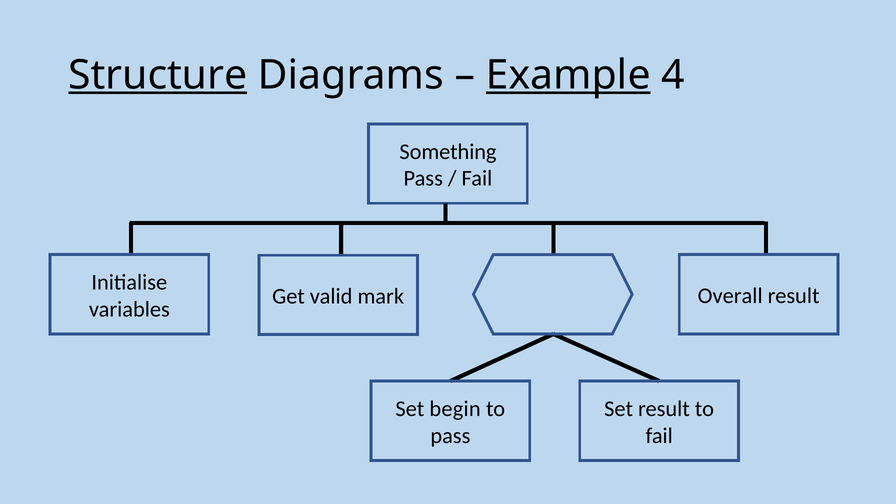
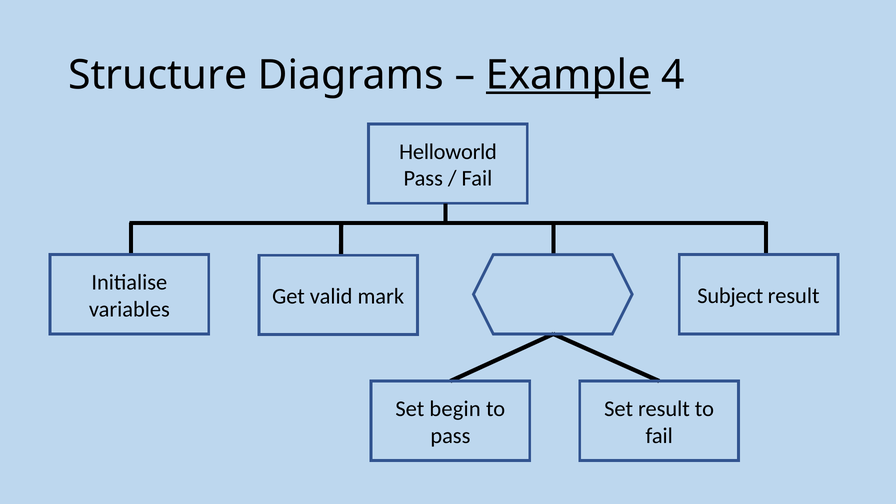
Structure underline: present -> none
Something: Something -> Helloworld
Overall: Overall -> Subject
